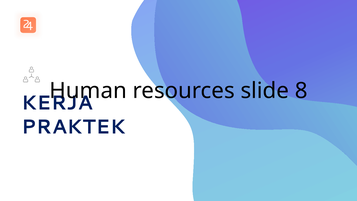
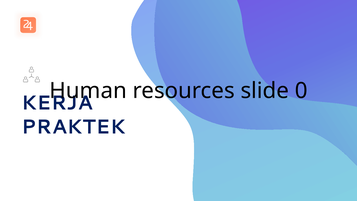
8: 8 -> 0
